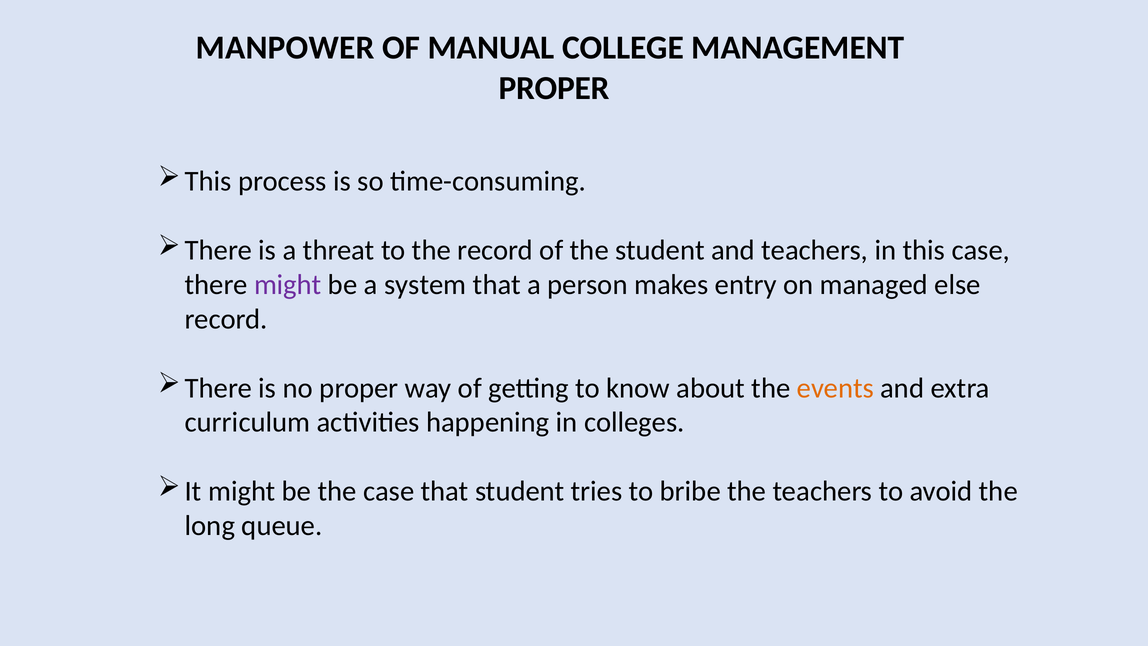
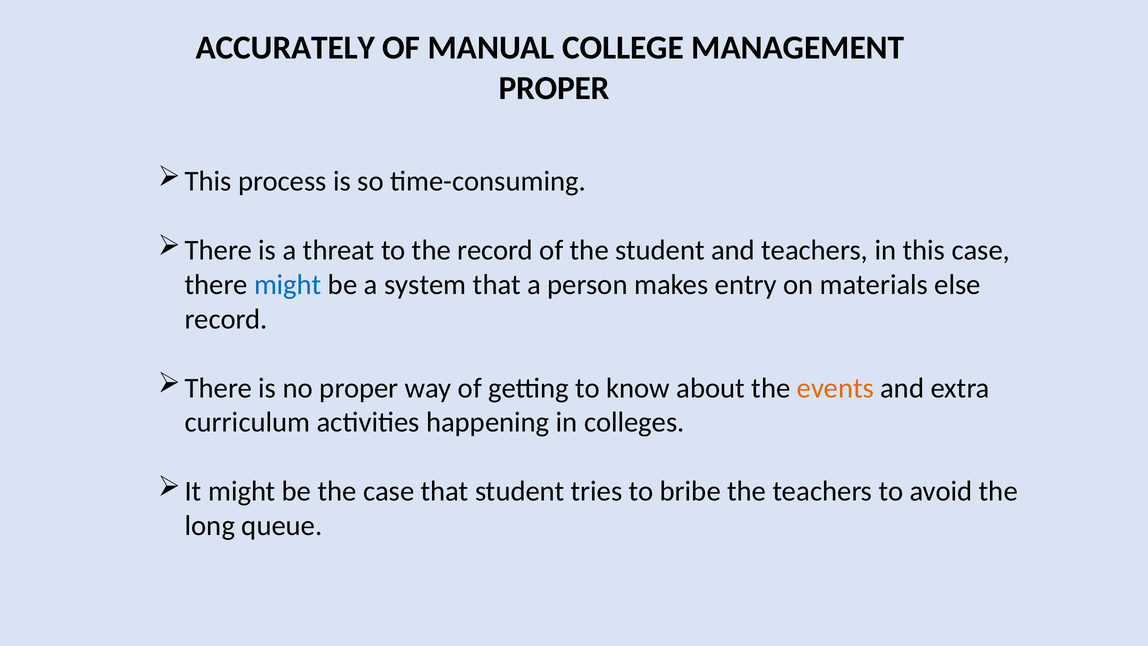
MANPOWER: MANPOWER -> ACCURATELY
might at (288, 285) colour: purple -> blue
managed: managed -> materials
